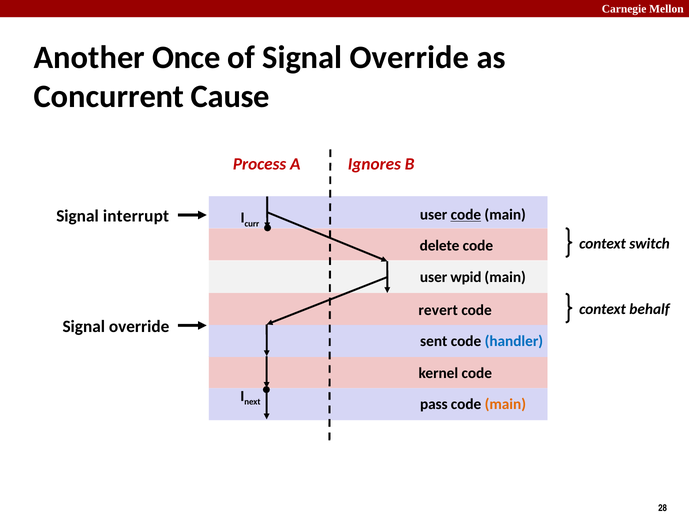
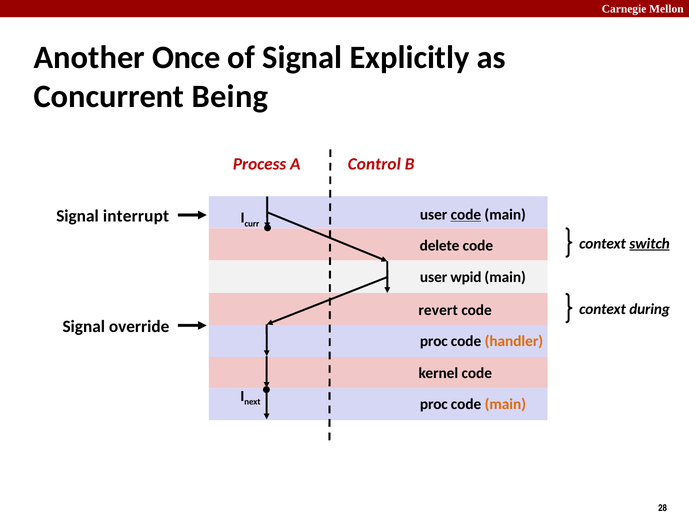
of Signal Override: Override -> Explicitly
Cause: Cause -> Being
Ignores: Ignores -> Control
switch underline: none -> present
behalf: behalf -> during
sent at (434, 341): sent -> proc
handler colour: blue -> orange
pass at (434, 404): pass -> proc
